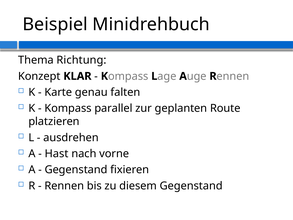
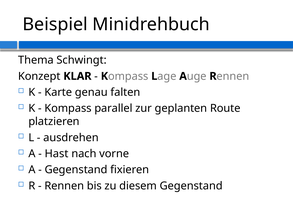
Richtung: Richtung -> Schwingt
